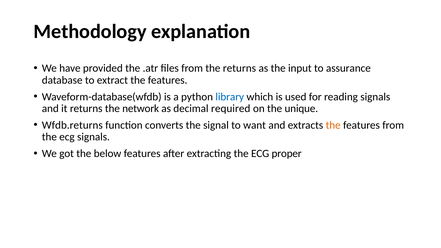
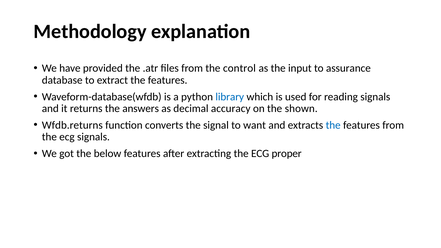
the returns: returns -> control
network: network -> answers
required: required -> accuracy
unique: unique -> shown
the at (333, 125) colour: orange -> blue
